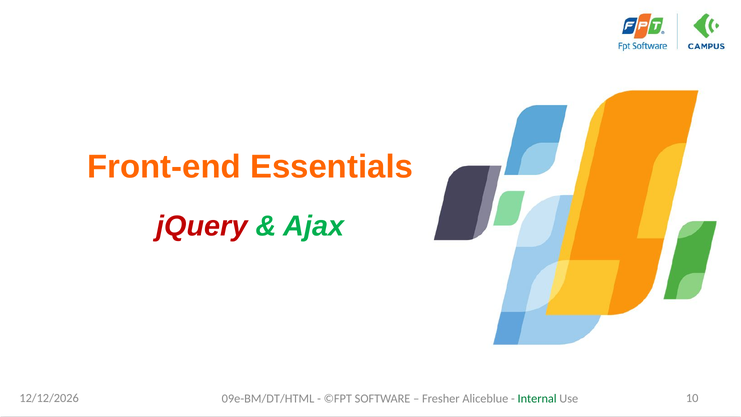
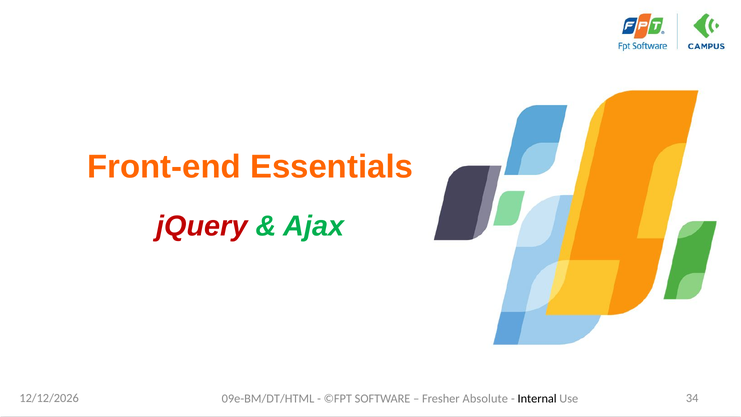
Aliceblue: Aliceblue -> Absolute
Internal colour: green -> black
10: 10 -> 34
